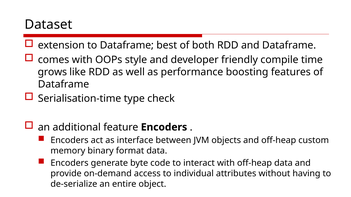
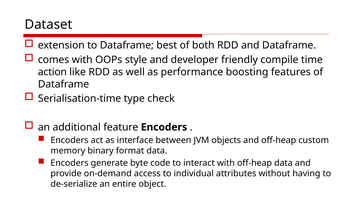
grows: grows -> action
